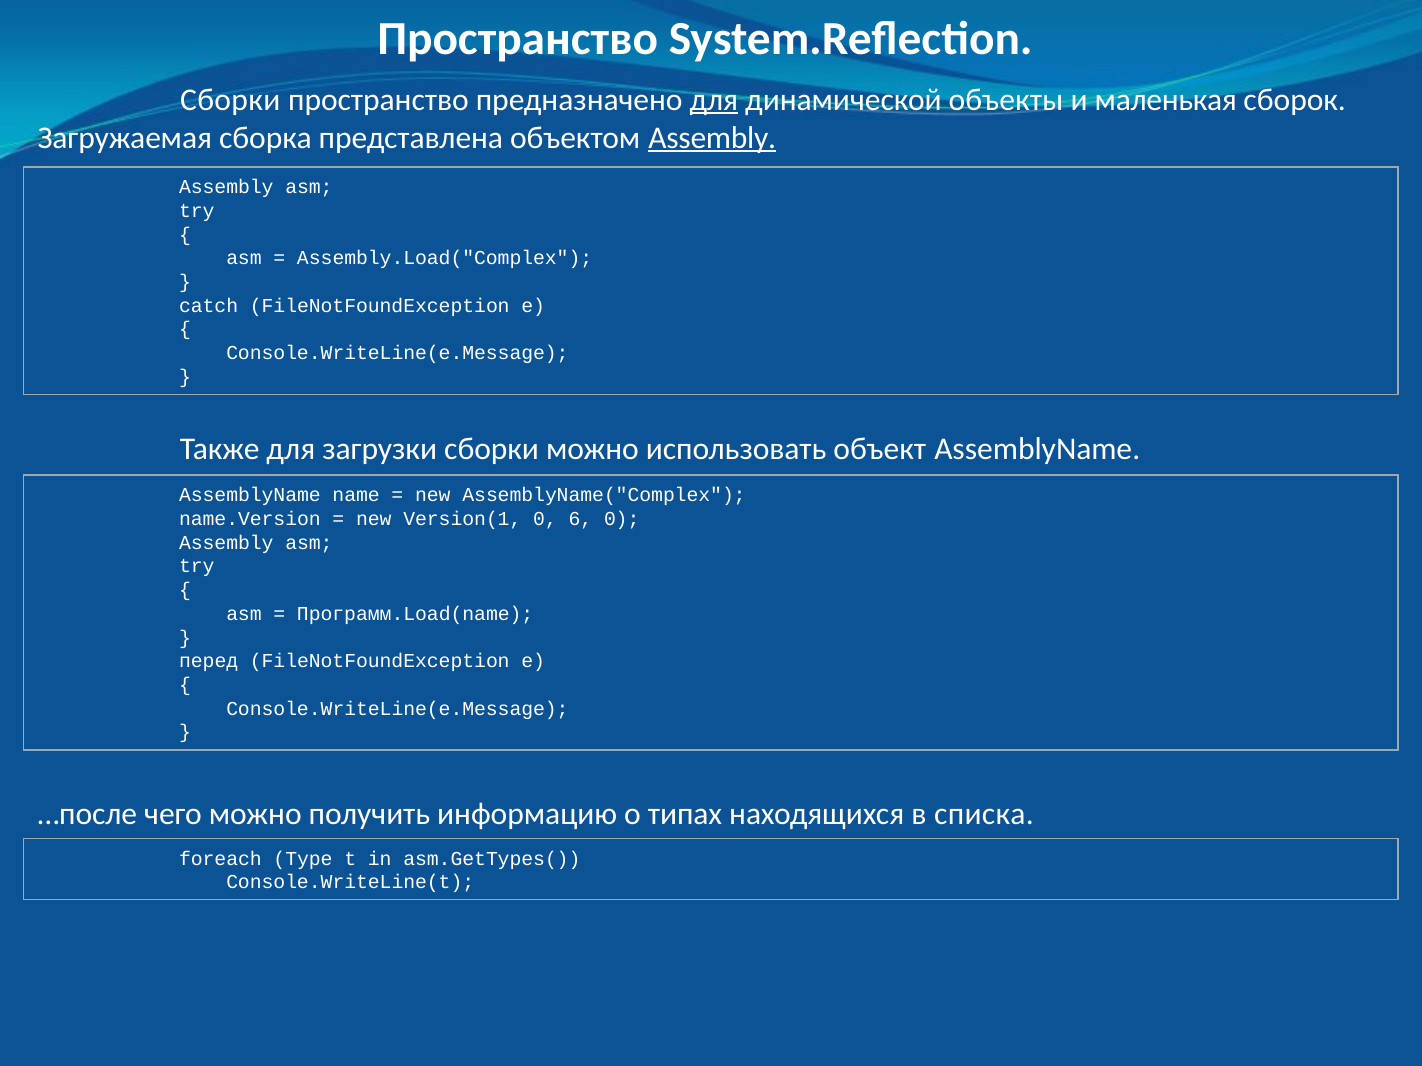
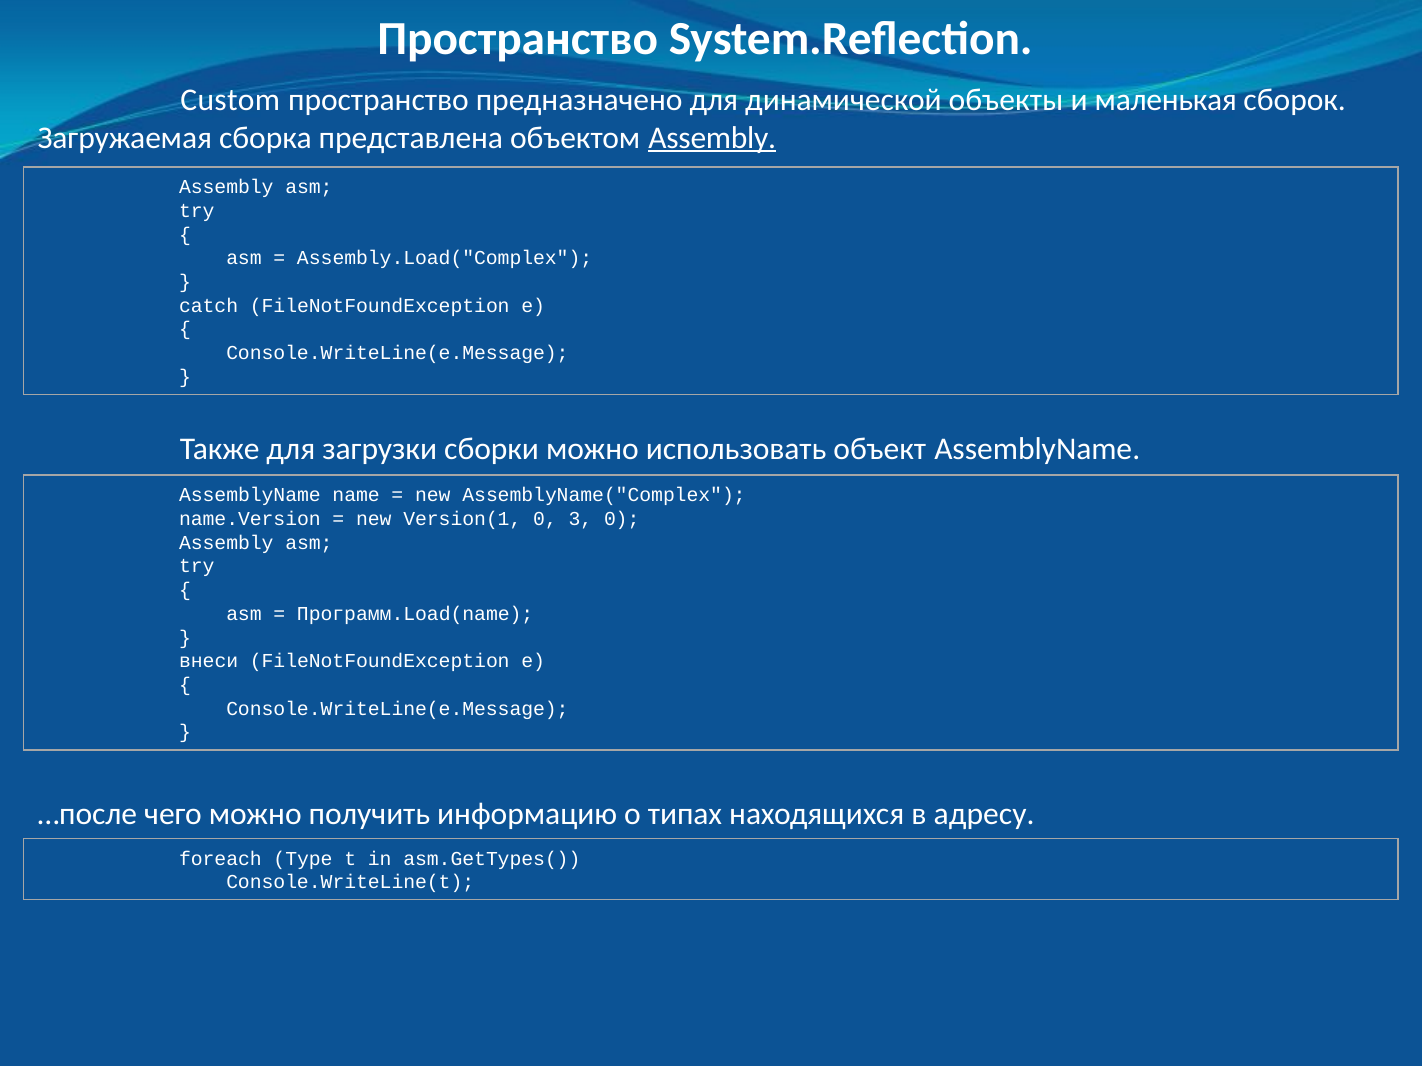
Сборки at (230, 100): Сборки -> Custom
для at (714, 100) underline: present -> none
6: 6 -> 3
перед: перед -> внеси
списка: списка -> адресу
